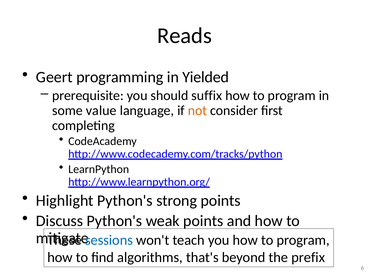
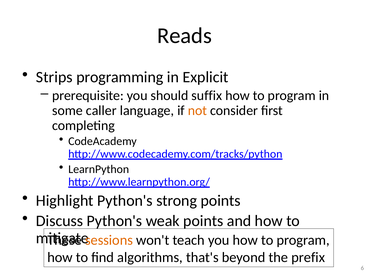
Geert: Geert -> Strips
Yielded: Yielded -> Explicit
value: value -> caller
sessions colour: blue -> orange
